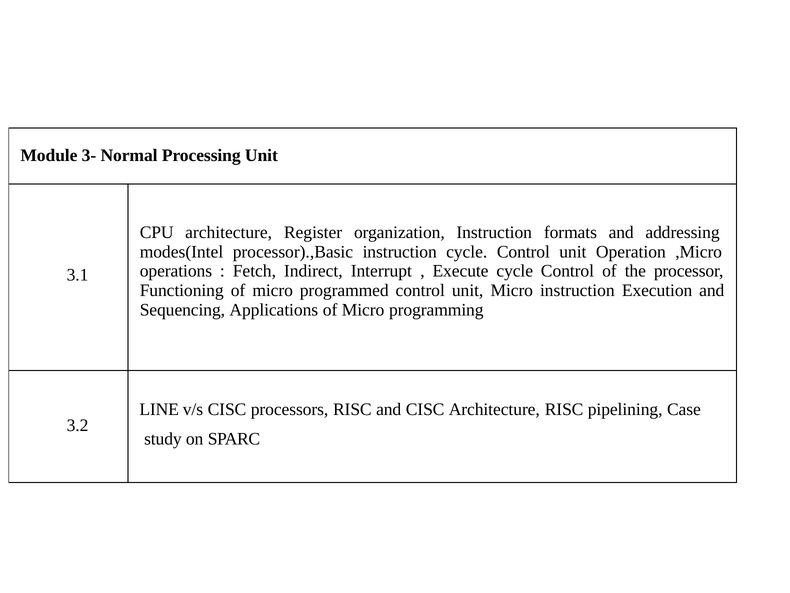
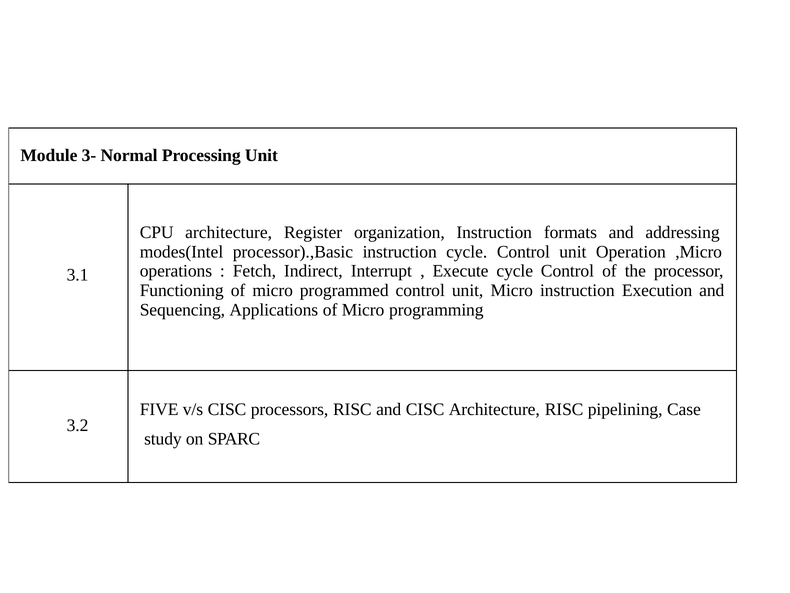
LINE: LINE -> FIVE
